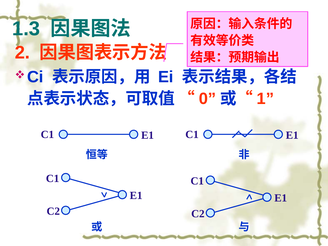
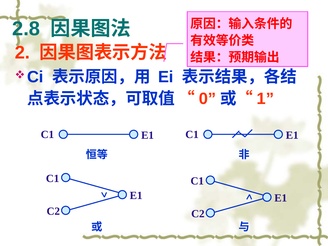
1.3: 1.3 -> 2.8
